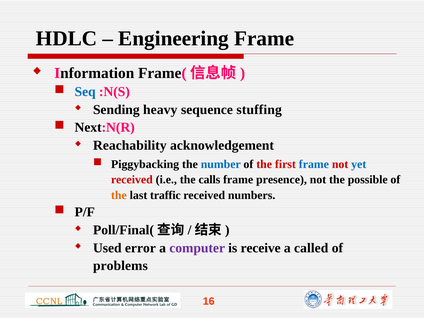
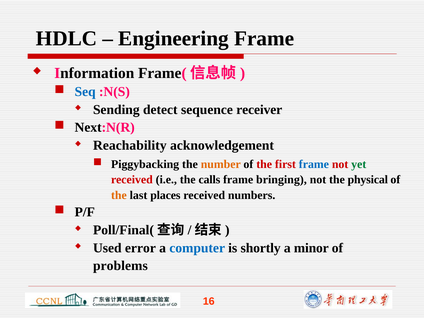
heavy: heavy -> detect
stuffing: stuffing -> receiver
number colour: blue -> orange
yet colour: blue -> green
presence: presence -> bringing
possible: possible -> physical
traffic: traffic -> places
computer colour: purple -> blue
receive: receive -> shortly
called: called -> minor
